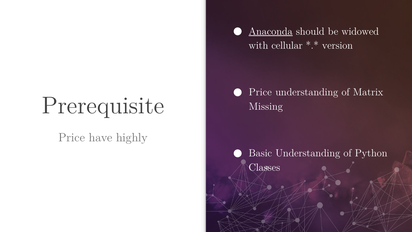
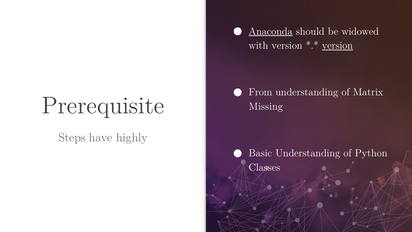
with cellular: cellular -> version
version at (337, 45) underline: none -> present
Price at (260, 92): Price -> From
Price at (72, 137): Price -> Steps
